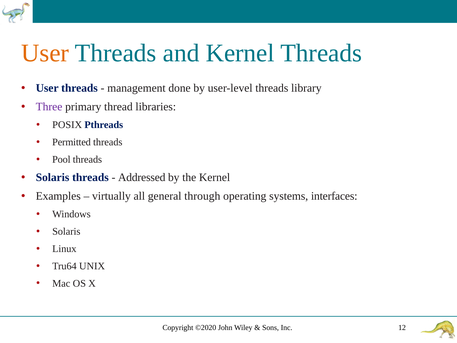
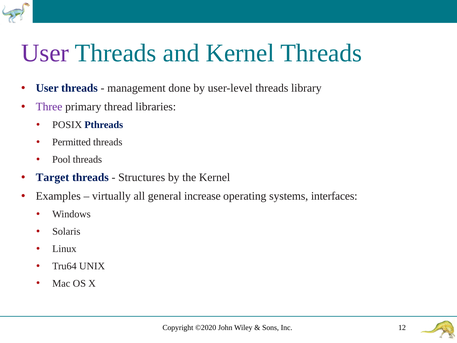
User at (45, 53) colour: orange -> purple
Solaris at (53, 177): Solaris -> Target
Addressed: Addressed -> Structures
through: through -> increase
